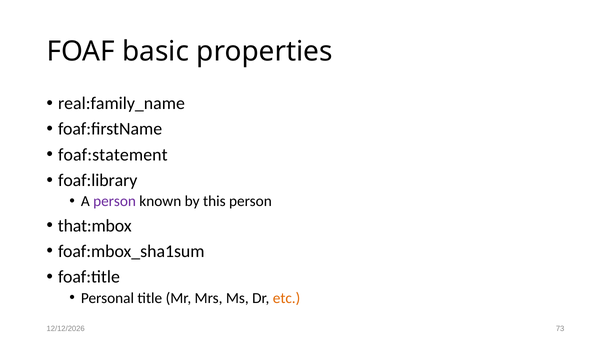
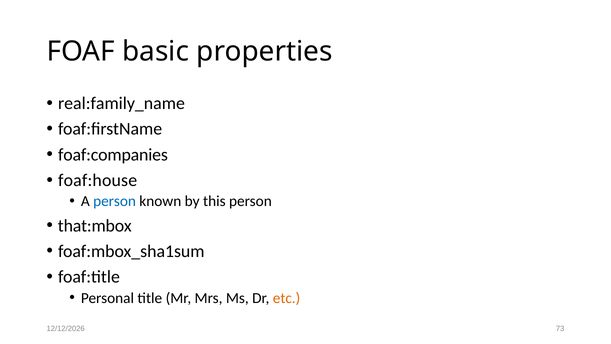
foaf:statement: foaf:statement -> foaf:companies
foaf:library: foaf:library -> foaf:house
person at (115, 201) colour: purple -> blue
